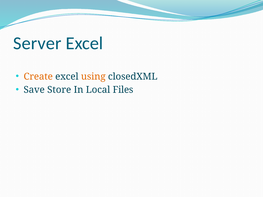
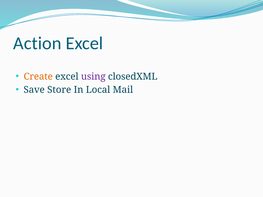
Server: Server -> Action
using colour: orange -> purple
Files: Files -> Mail
